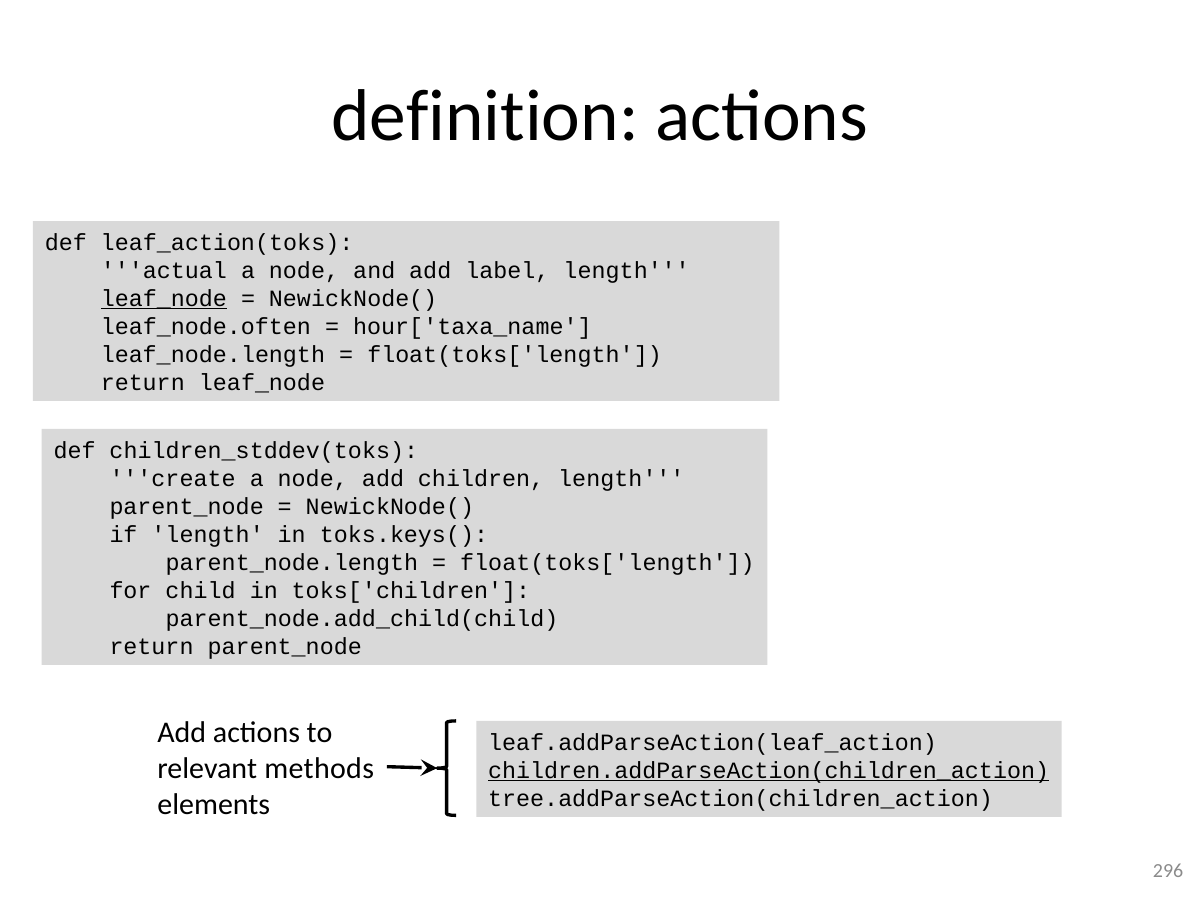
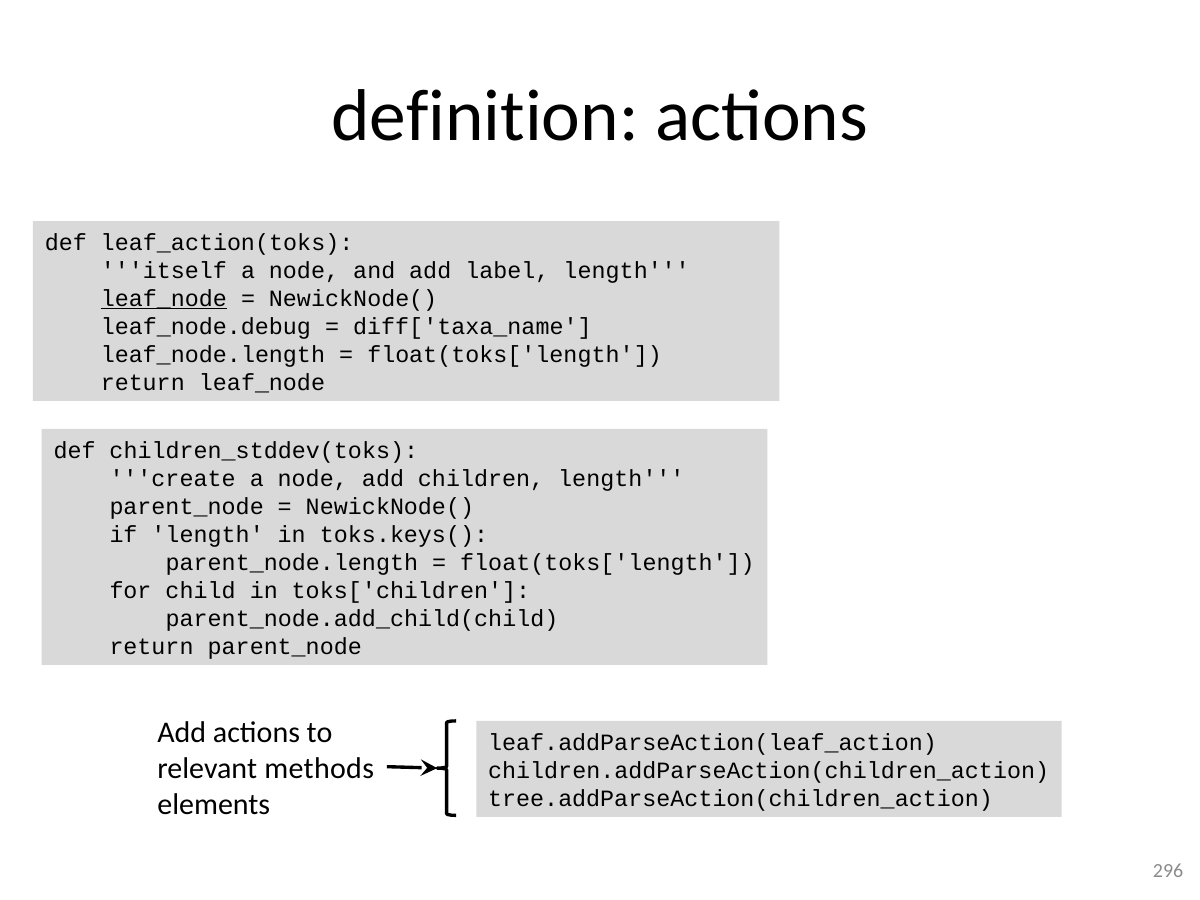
actual: actual -> itself
leaf_node.often: leaf_node.often -> leaf_node.debug
hour['taxa_name: hour['taxa_name -> diff['taxa_name
children.addParseAction(children_action underline: present -> none
